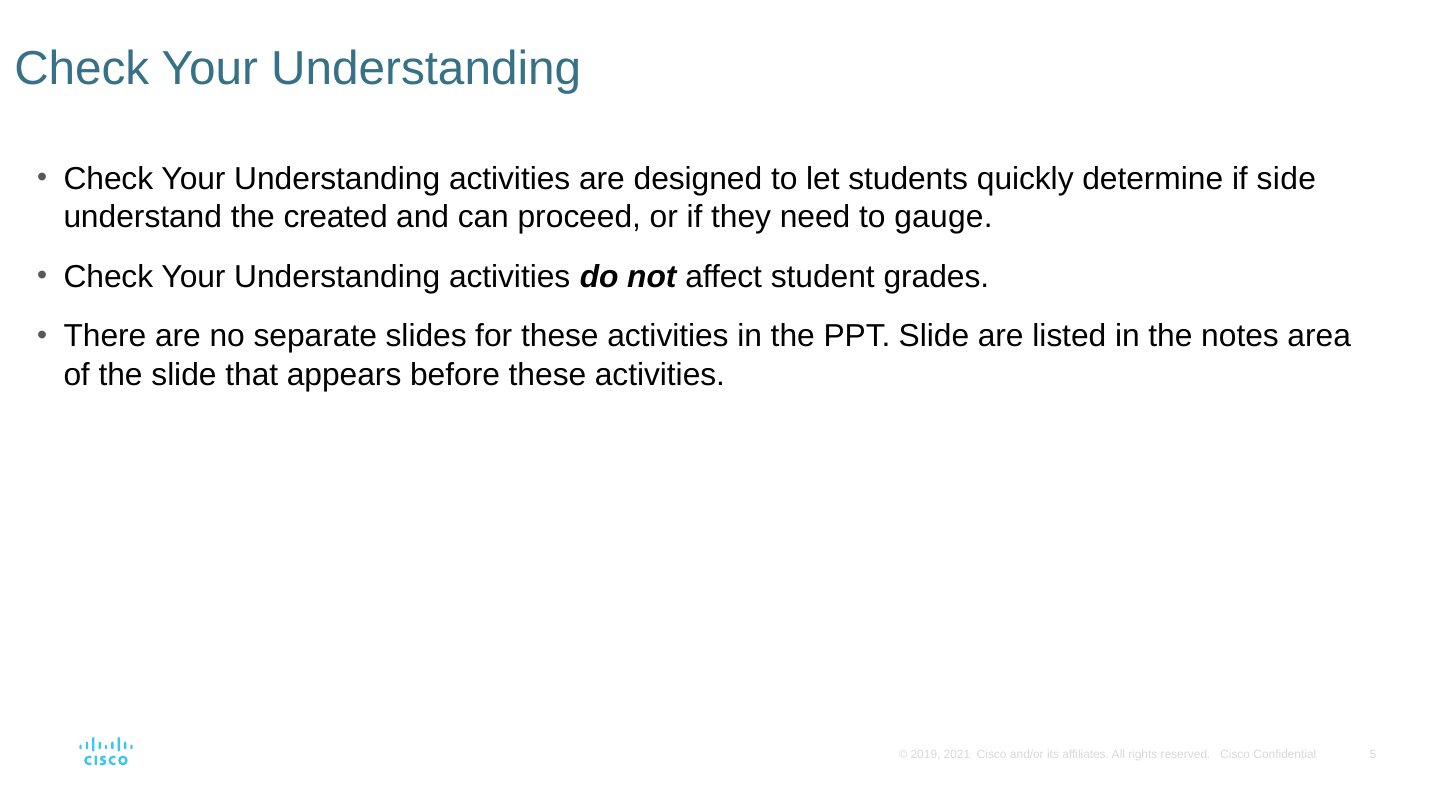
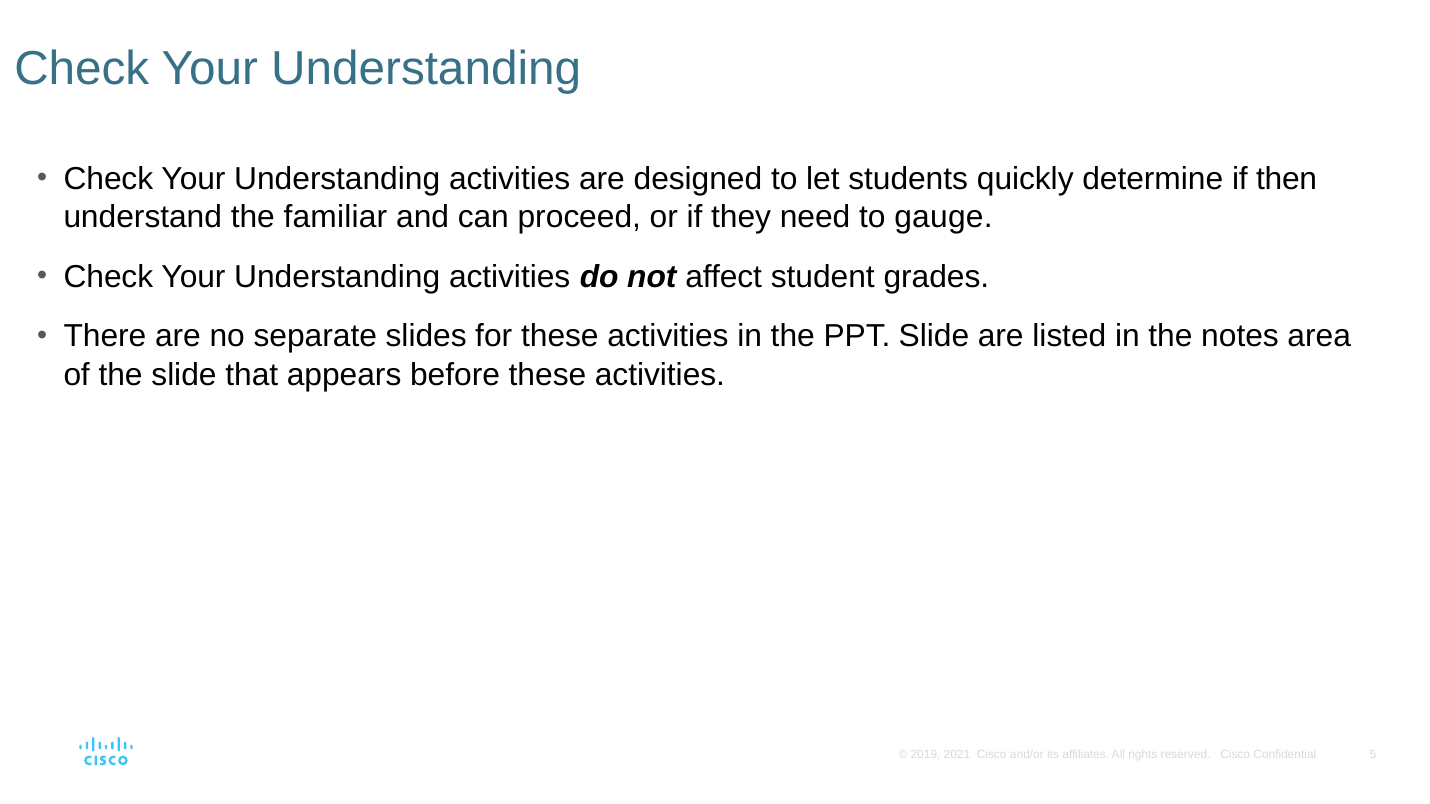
side: side -> then
created: created -> familiar
